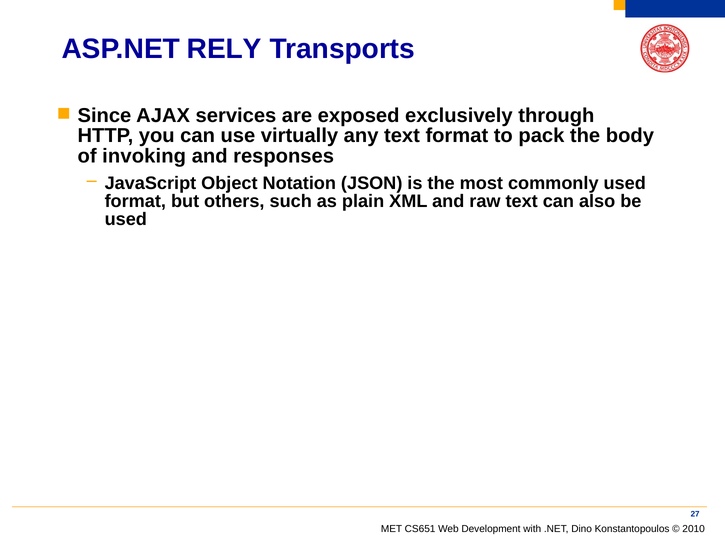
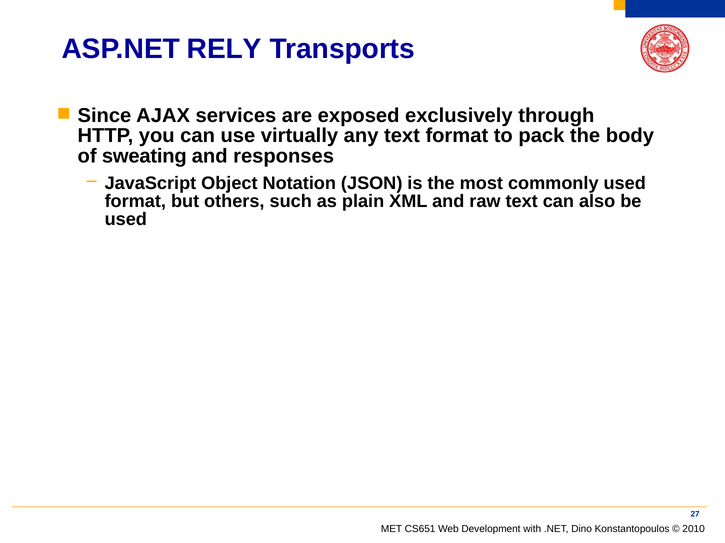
invoking: invoking -> sweating
